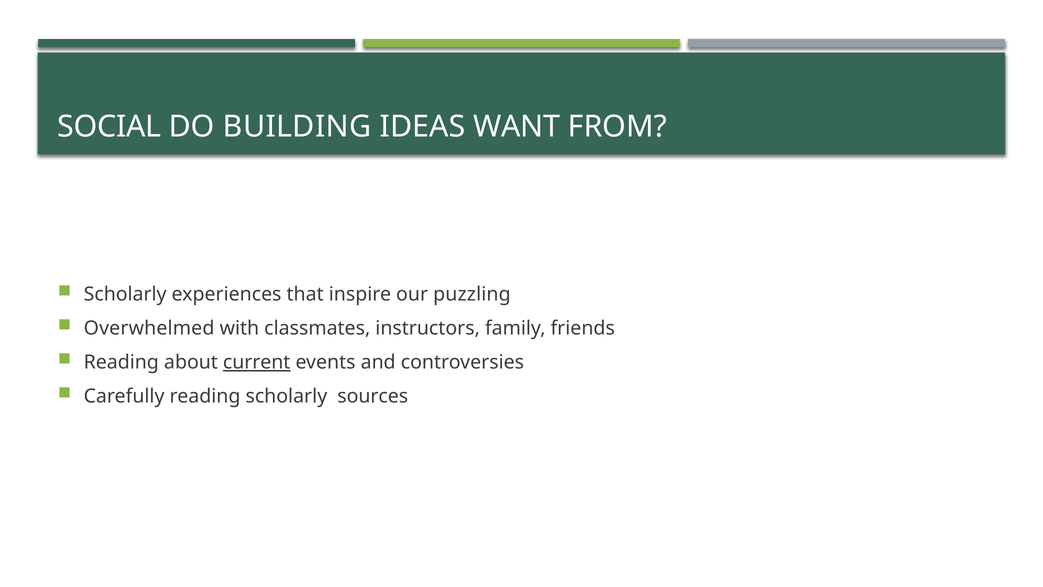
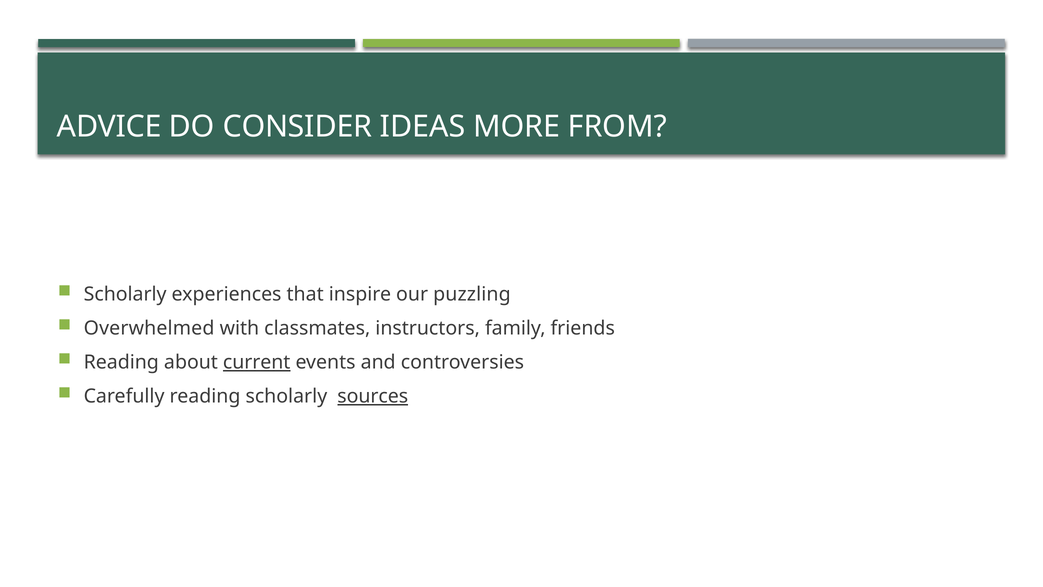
SOCIAL: SOCIAL -> ADVICE
BUILDING: BUILDING -> CONSIDER
WANT: WANT -> MORE
sources underline: none -> present
